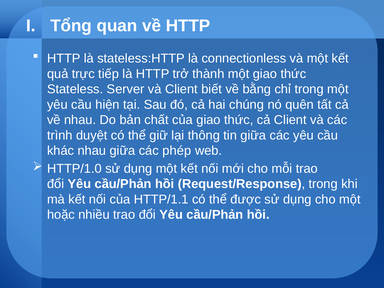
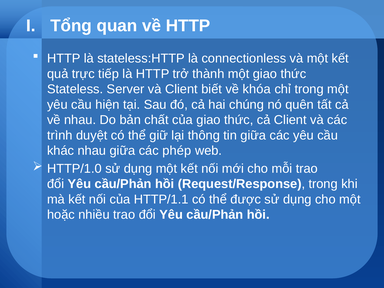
bằng: bằng -> khóa
